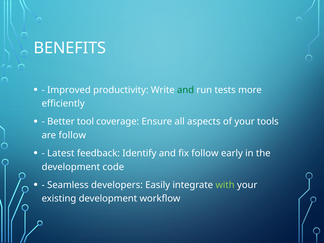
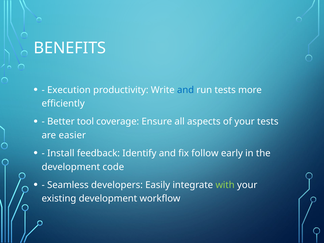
Improved: Improved -> Execution
and at (186, 90) colour: green -> blue
your tools: tools -> tests
are follow: follow -> easier
Latest: Latest -> Install
